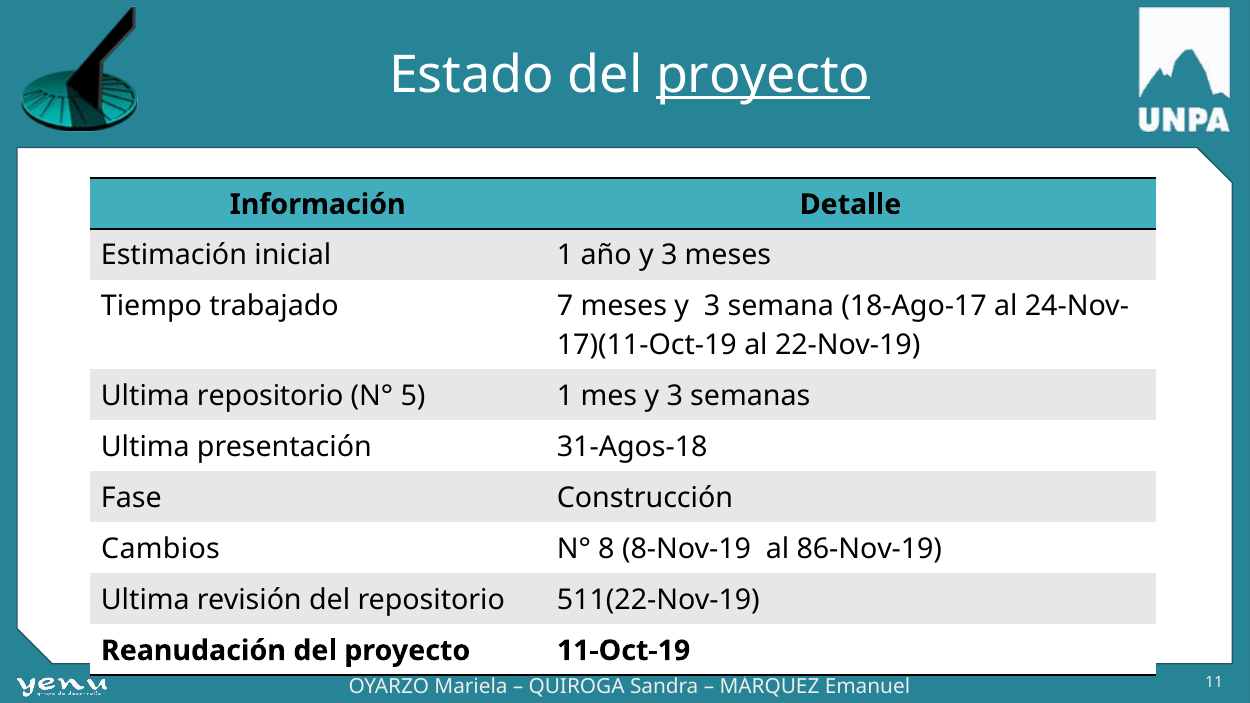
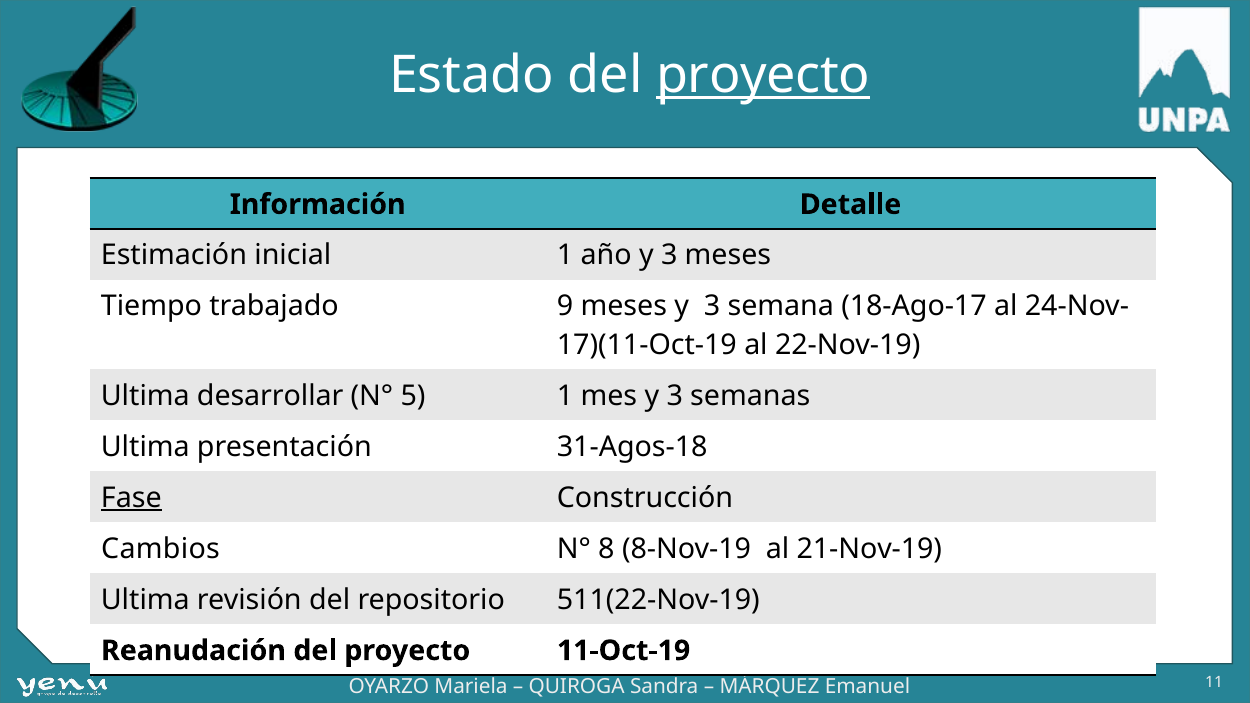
7: 7 -> 9
Ultima repositorio: repositorio -> desarrollar
Fase underline: none -> present
86-Nov-19: 86-Nov-19 -> 21-Nov-19
